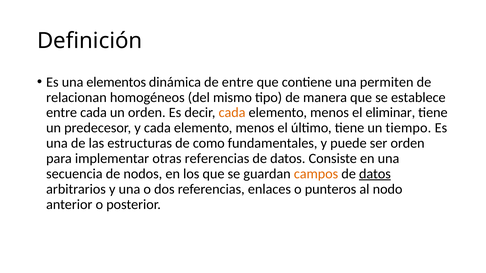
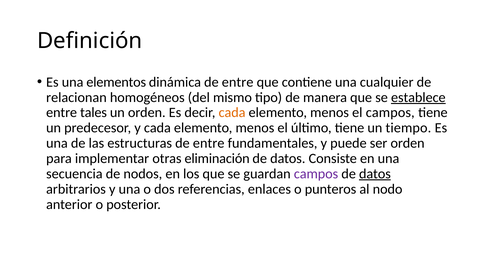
permiten: permiten -> cualquier
establece underline: none -> present
entre cada: cada -> tales
el eliminar: eliminar -> campos
estructuras de como: como -> entre
otras referencias: referencias -> eliminación
campos at (316, 174) colour: orange -> purple
